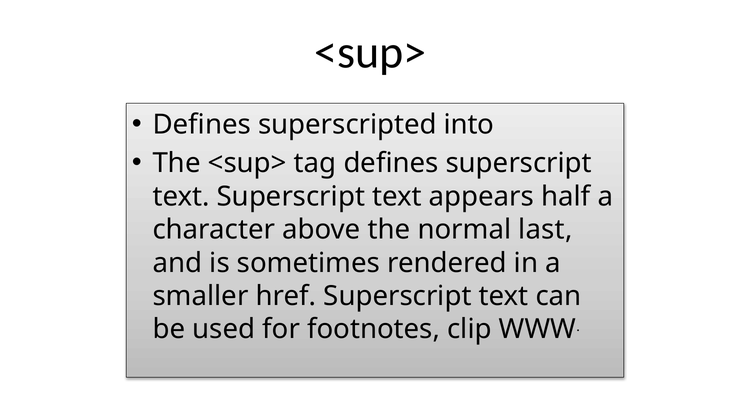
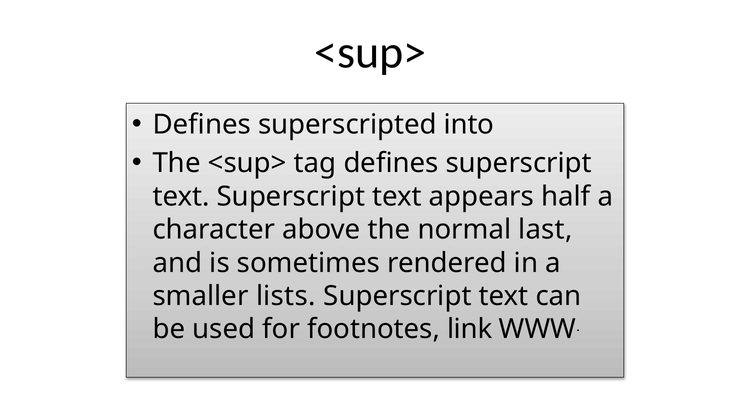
href: href -> lists
clip: clip -> link
